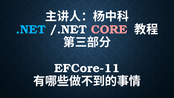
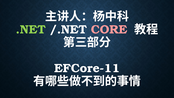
.NET colour: light blue -> light green
